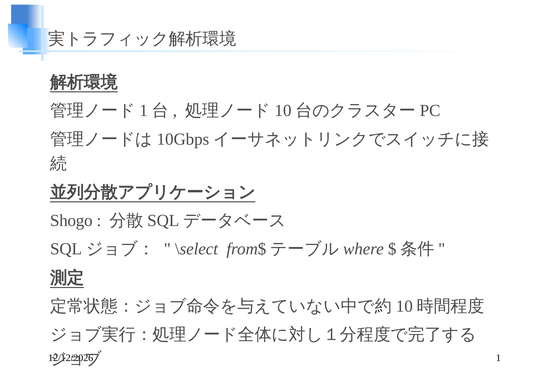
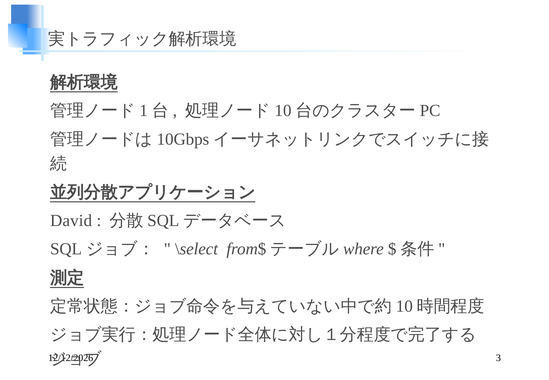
Shogo: Shogo -> David
1: 1 -> 3
